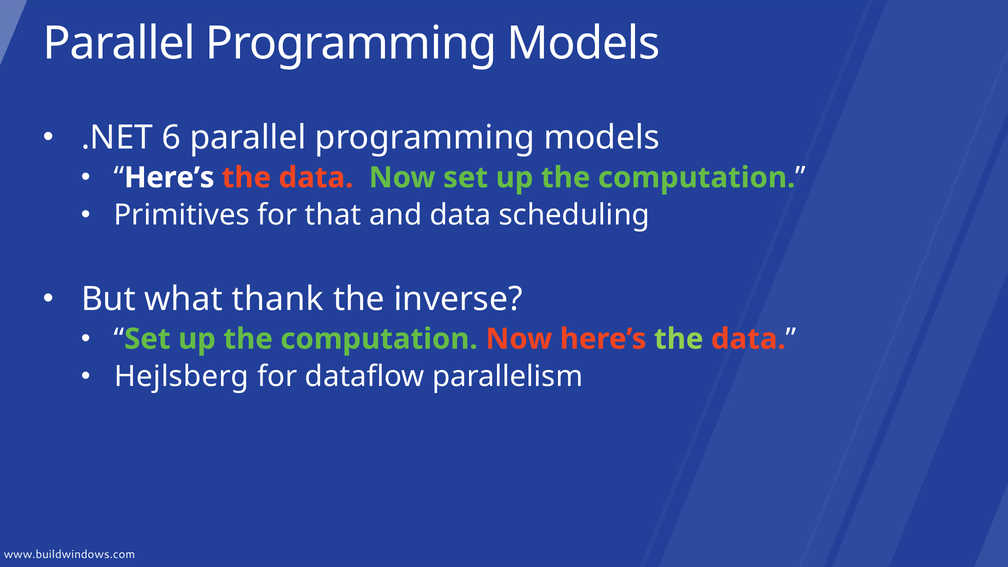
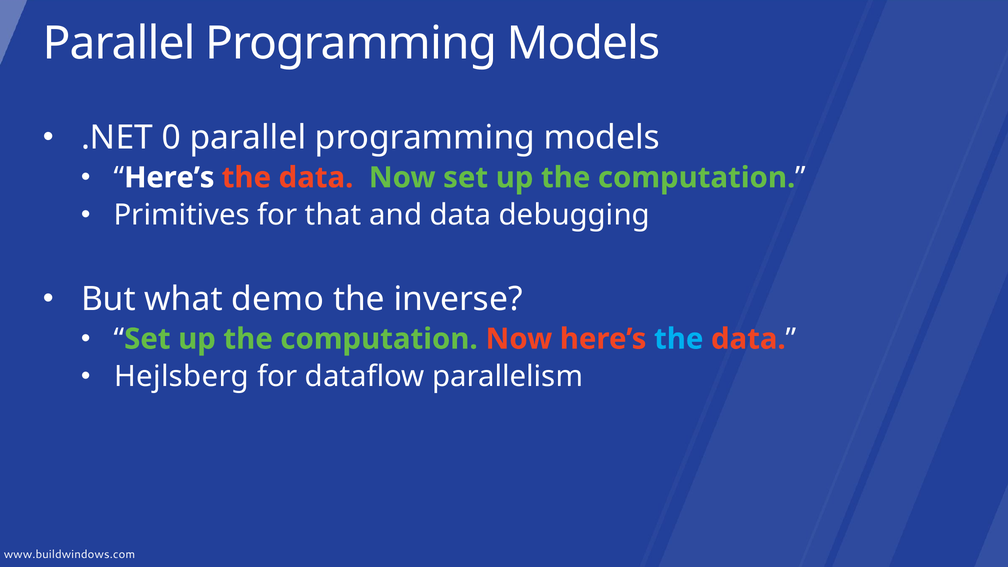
6: 6 -> 0
scheduling: scheduling -> debugging
thank: thank -> demo
the at (679, 339) colour: light green -> light blue
